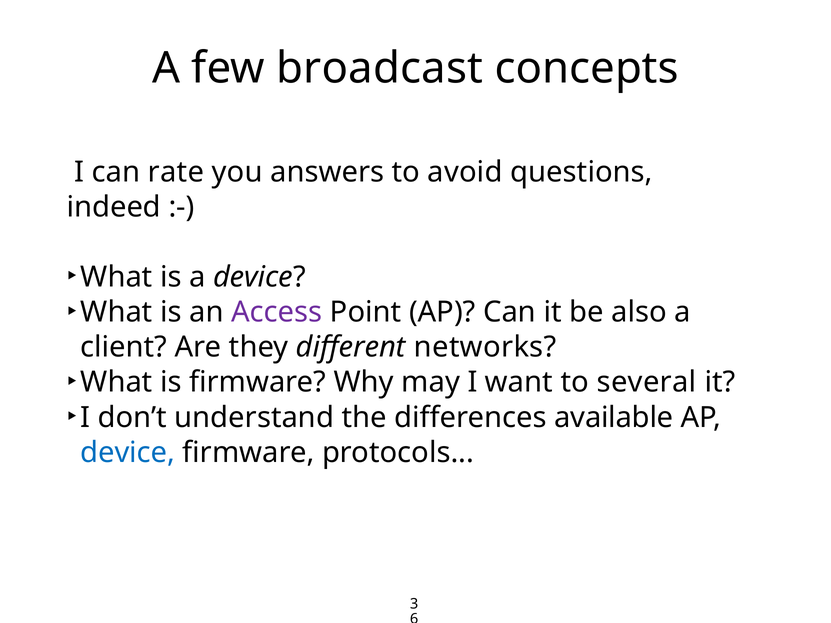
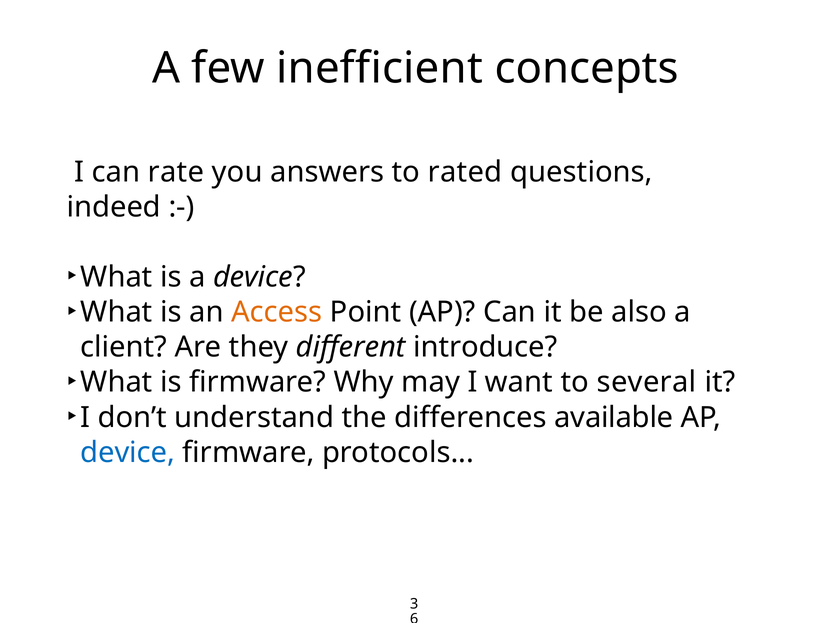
broadcast: broadcast -> inefficient
avoid: avoid -> rated
Access colour: purple -> orange
networks: networks -> introduce
